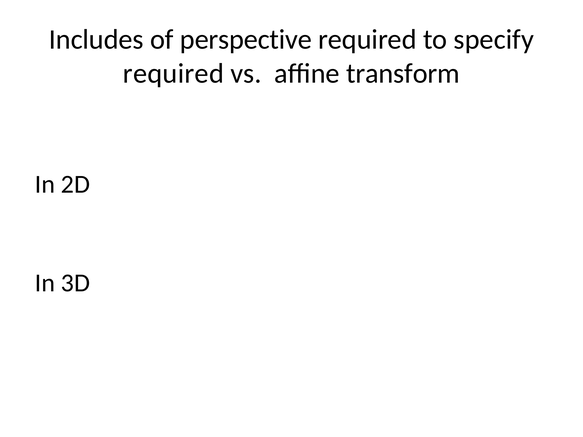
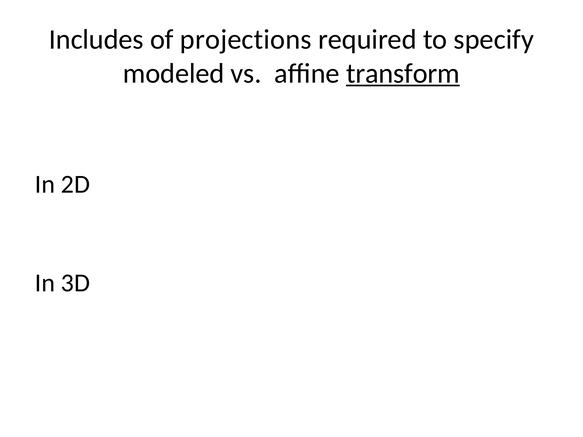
perspective: perspective -> projections
required at (173, 73): required -> modeled
transform underline: none -> present
